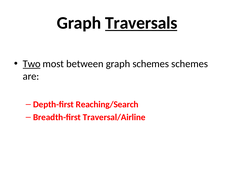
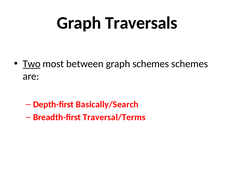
Traversals underline: present -> none
Reaching/Search: Reaching/Search -> Basically/Search
Traversal/Airline: Traversal/Airline -> Traversal/Terms
